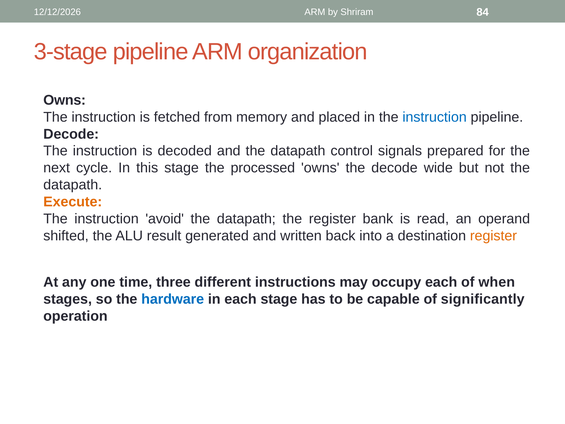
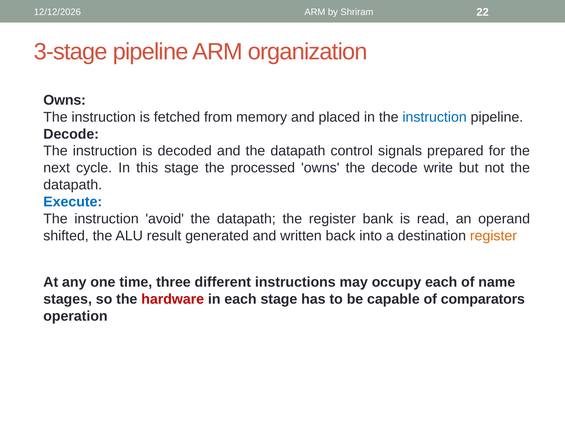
84: 84 -> 22
wide: wide -> write
Execute colour: orange -> blue
when: when -> name
hardware colour: blue -> red
significantly: significantly -> comparators
